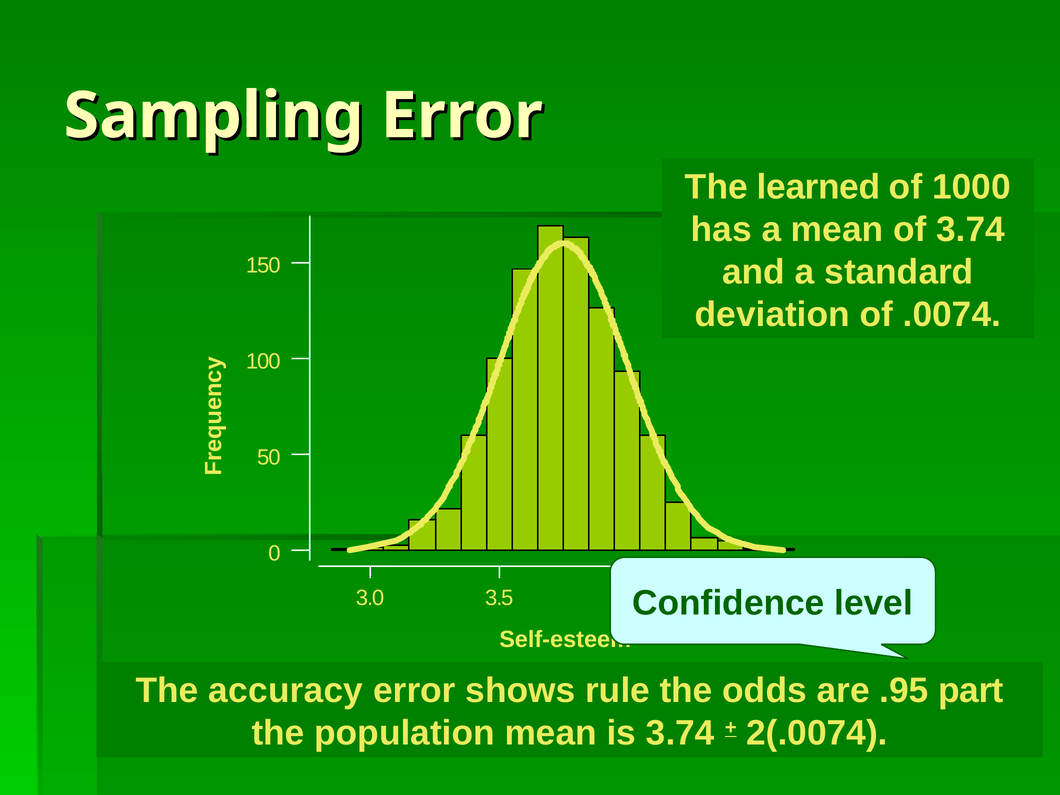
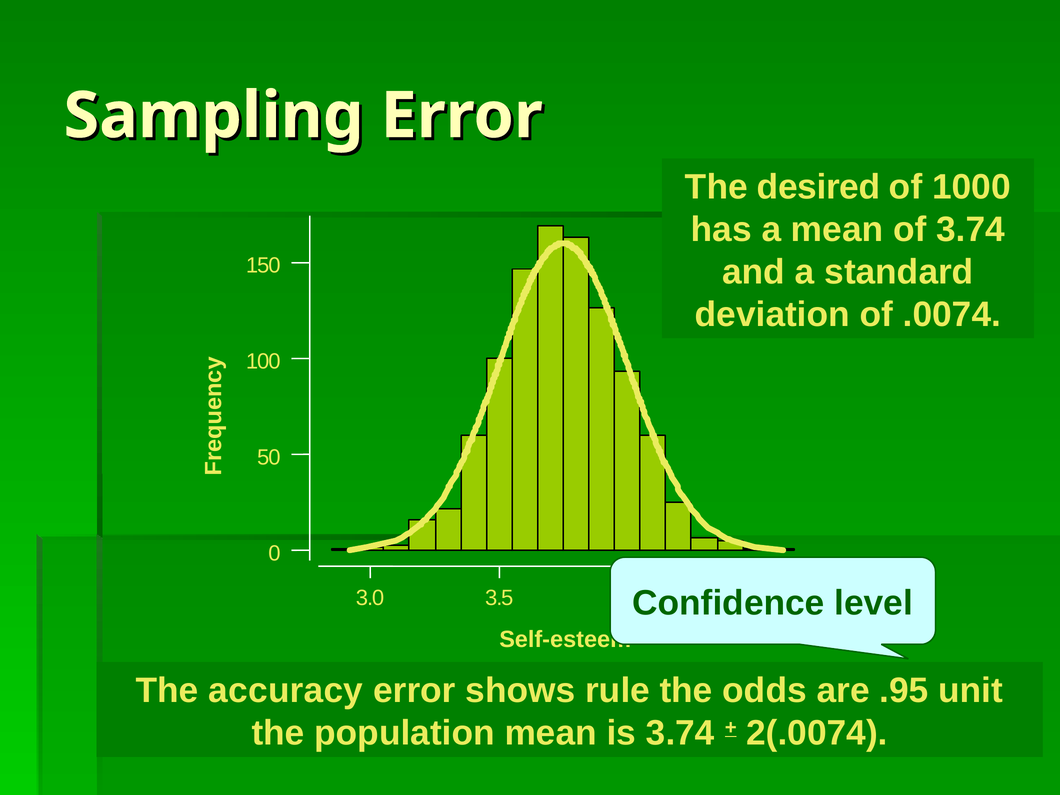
learned: learned -> desired
part: part -> unit
